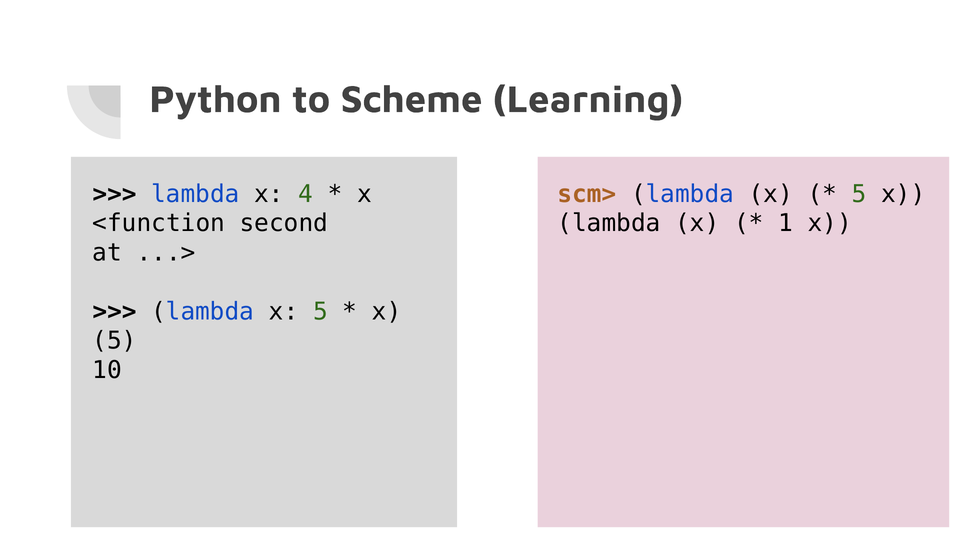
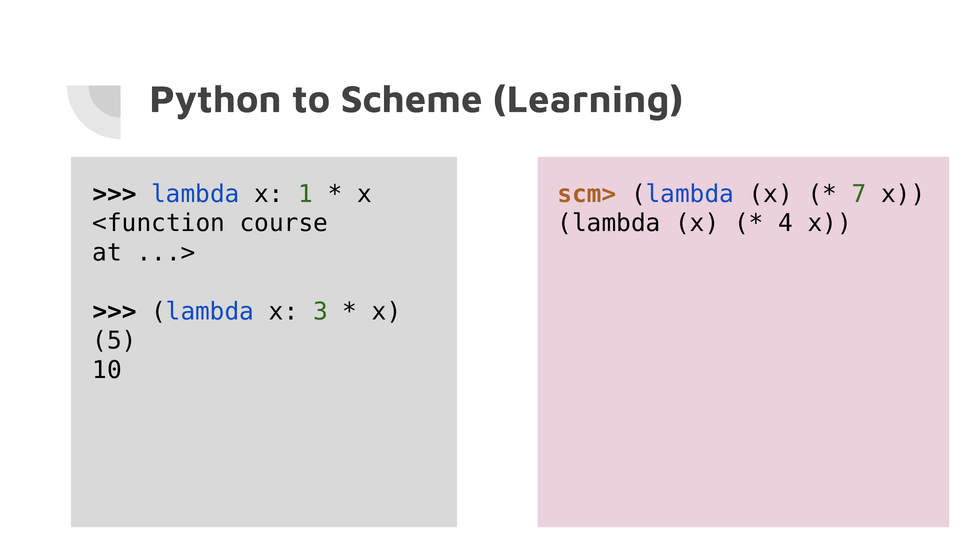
4: 4 -> 1
5 at (859, 194): 5 -> 7
second: second -> course
1: 1 -> 4
lambda x 5: 5 -> 3
